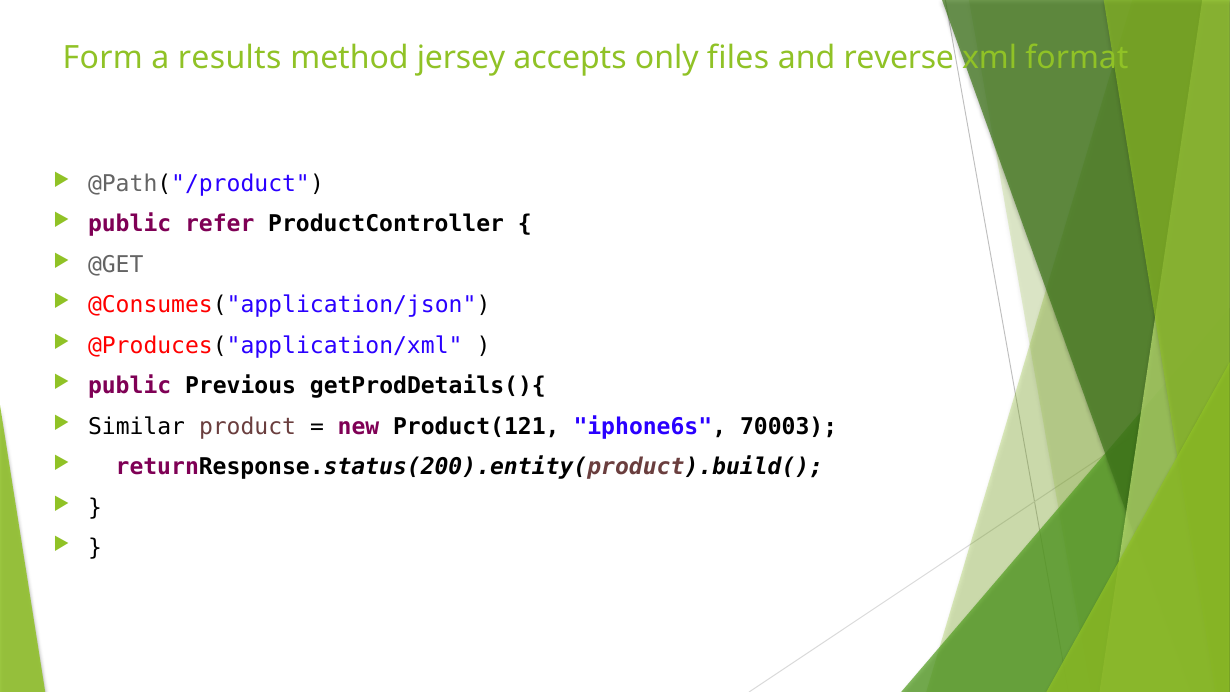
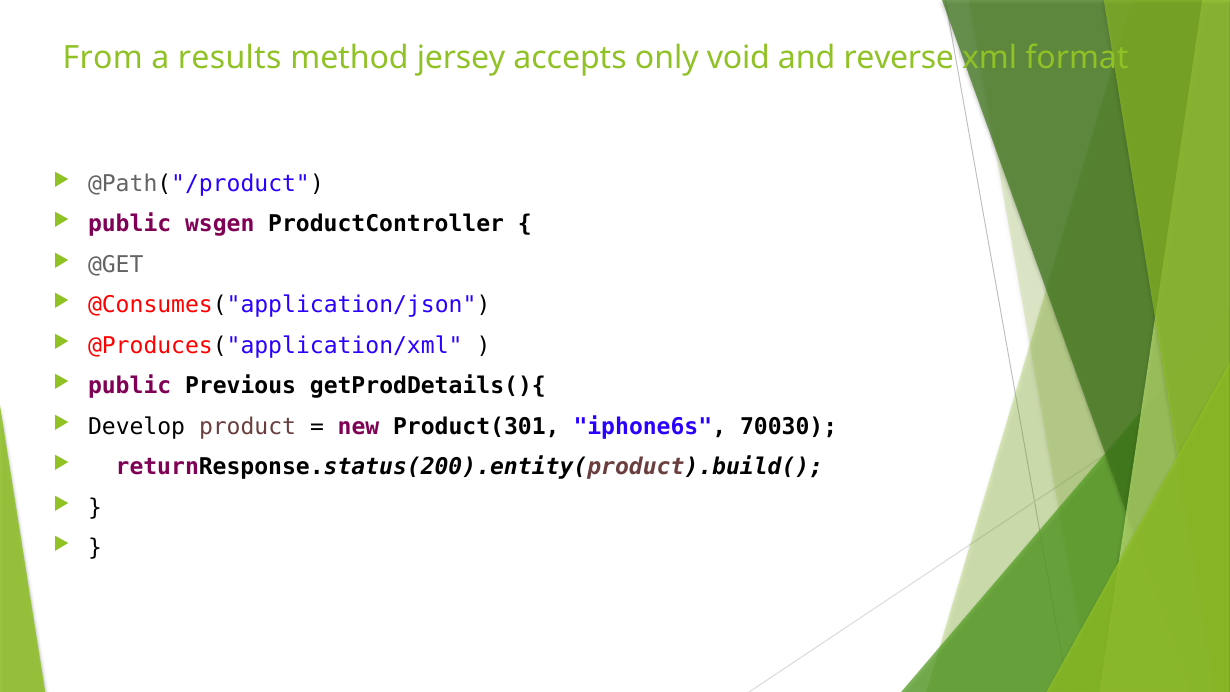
Form: Form -> From
files: files -> void
refer: refer -> wsgen
Similar: Similar -> Develop
Product(121: Product(121 -> Product(301
70003: 70003 -> 70030
